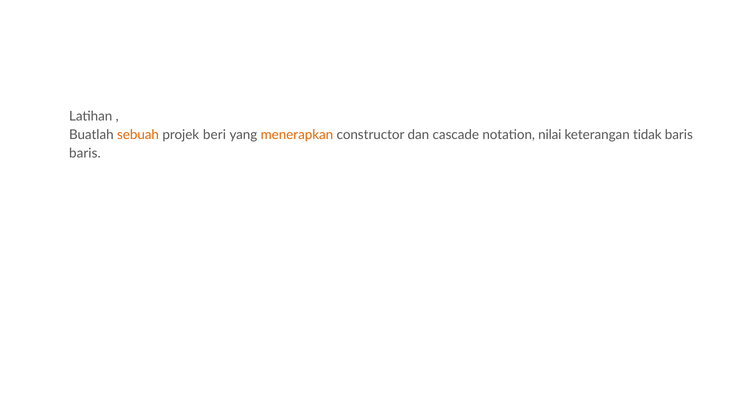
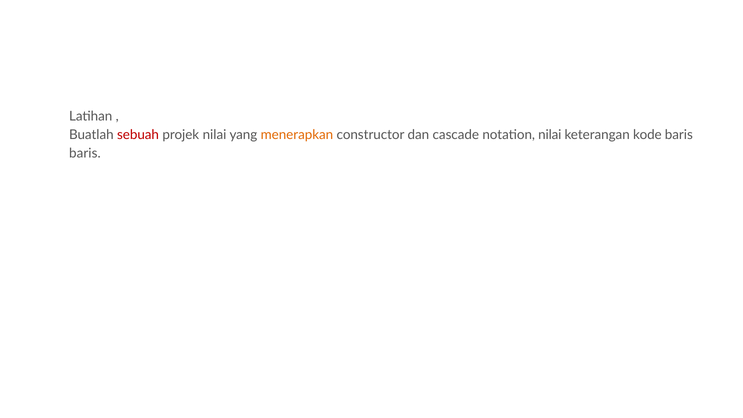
sebuah colour: orange -> red
projek beri: beri -> nilai
tidak: tidak -> kode
